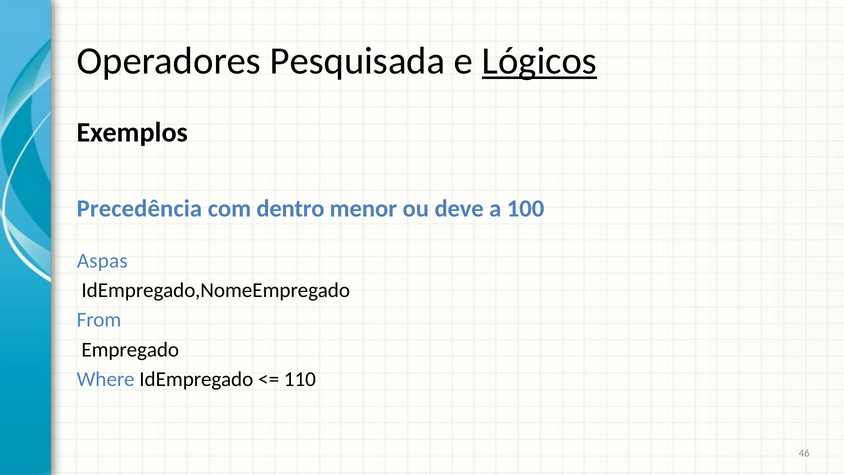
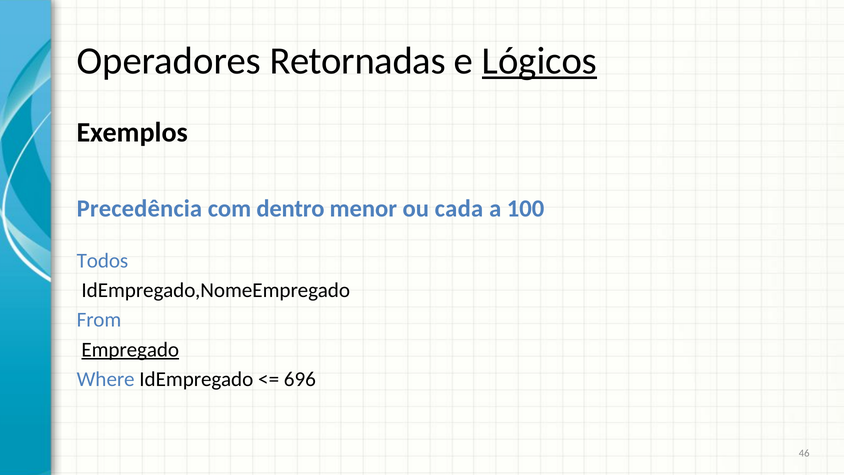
Pesquisada: Pesquisada -> Retornadas
deve: deve -> cada
Aspas: Aspas -> Todos
Empregado underline: none -> present
110: 110 -> 696
